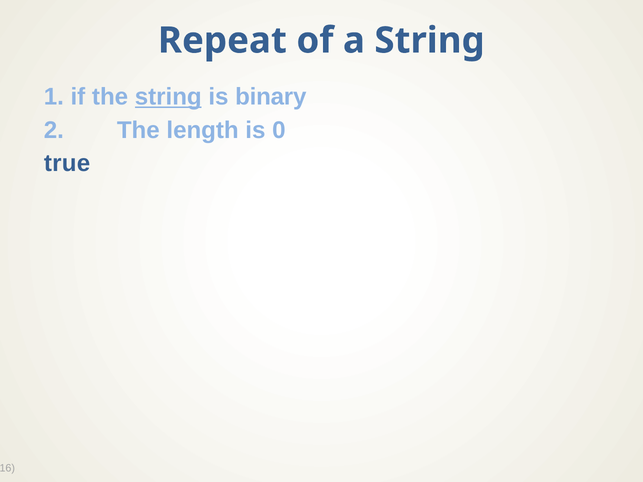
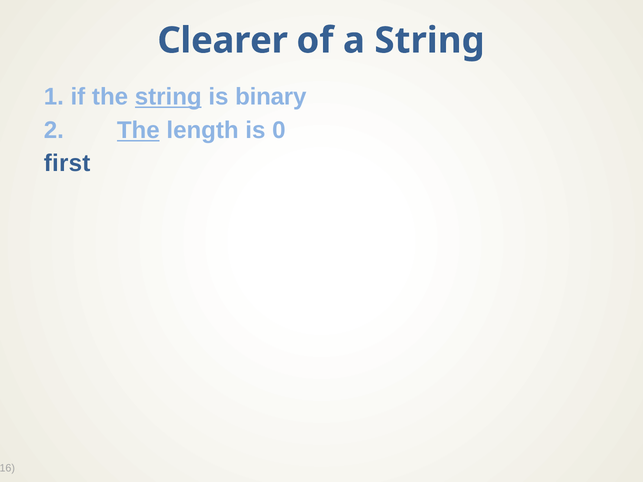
Repeat: Repeat -> Clearer
The at (138, 130) underline: none -> present
true: true -> first
